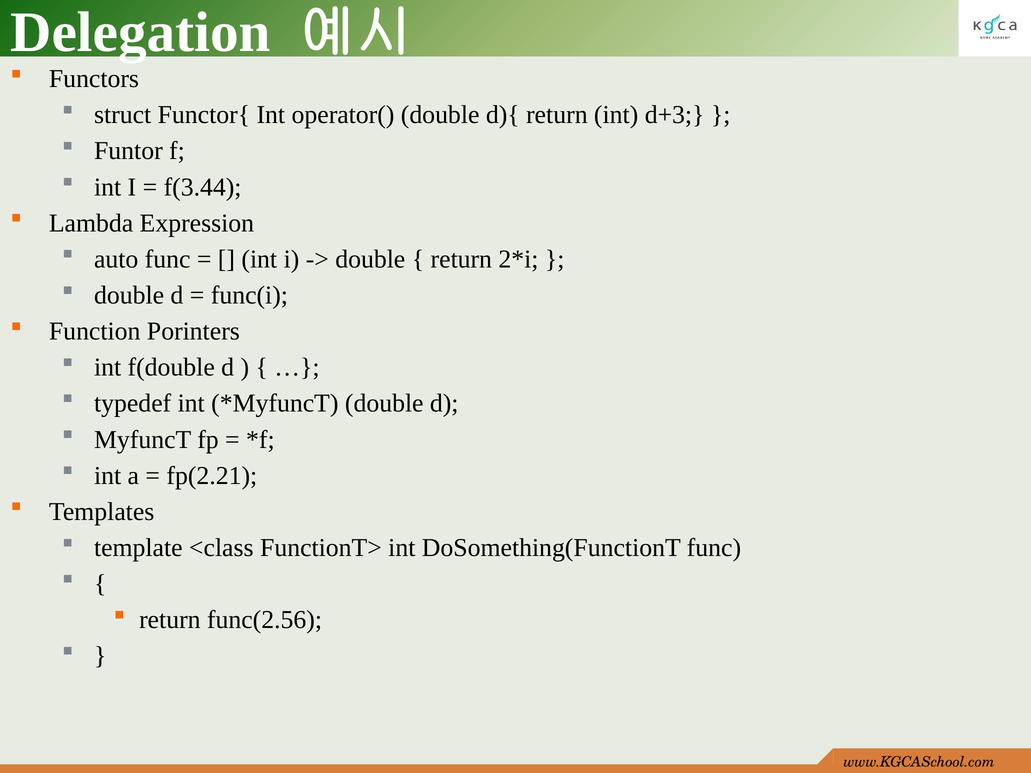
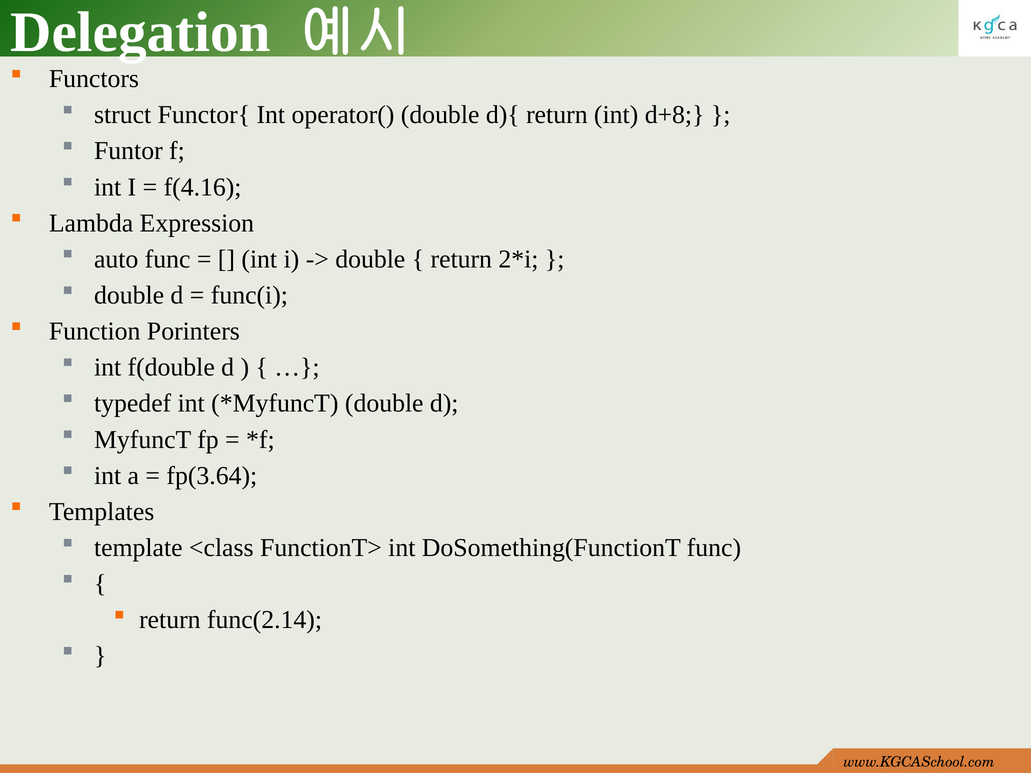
d+3: d+3 -> d+8
f(3.44: f(3.44 -> f(4.16
fp(2.21: fp(2.21 -> fp(3.64
func(2.56: func(2.56 -> func(2.14
